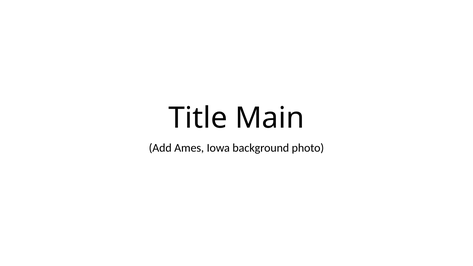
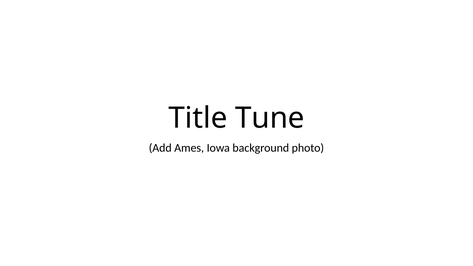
Main: Main -> Tune
